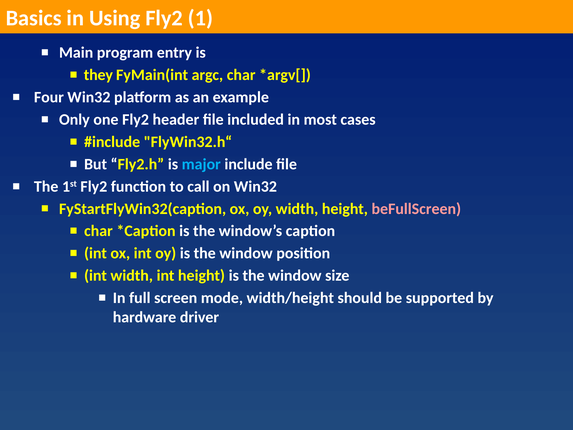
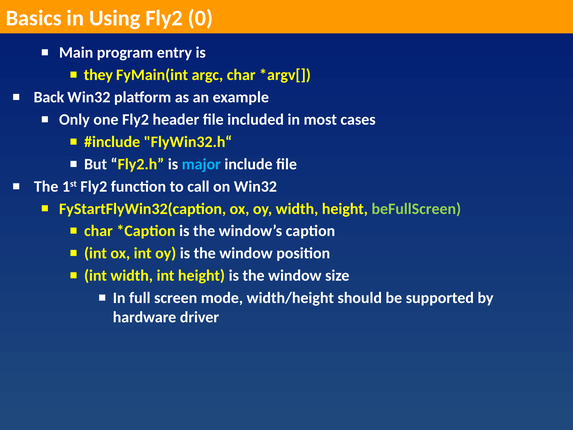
1: 1 -> 0
Four: Four -> Back
beFullScreen colour: pink -> light green
